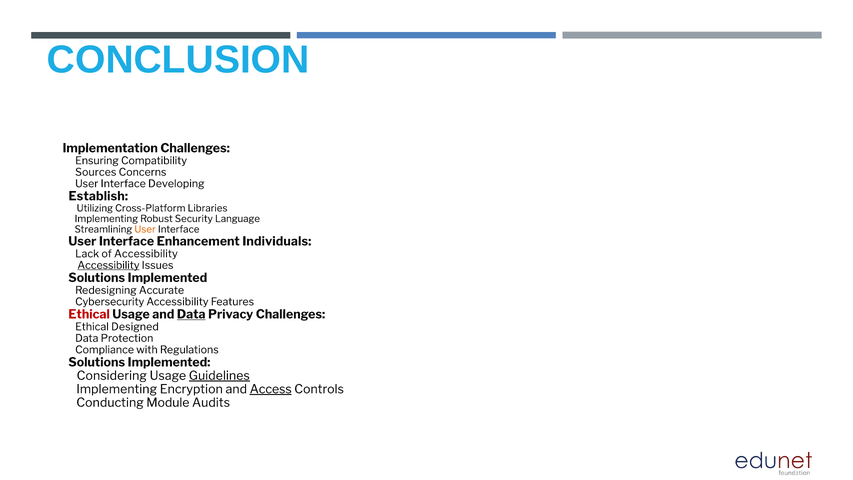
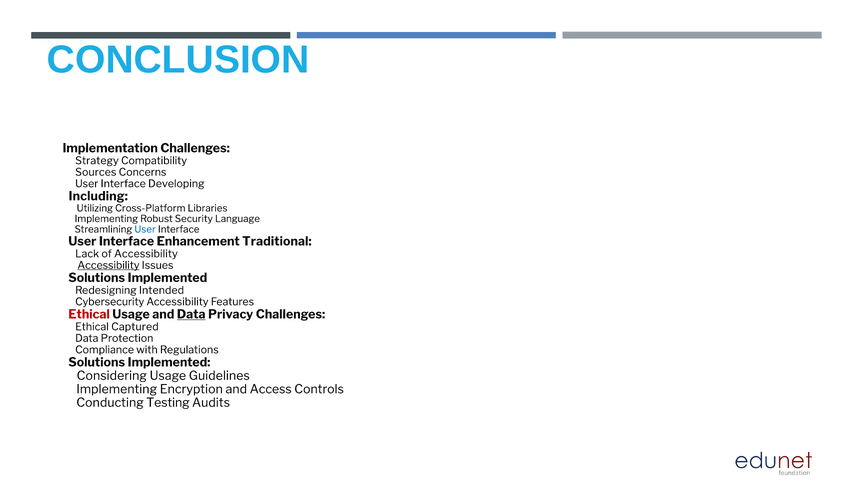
Ensuring: Ensuring -> Strategy
Establish: Establish -> Including
User at (145, 229) colour: orange -> blue
Individuals: Individuals -> Traditional
Accurate: Accurate -> Intended
Designed: Designed -> Captured
Guidelines underline: present -> none
Access underline: present -> none
Module: Module -> Testing
